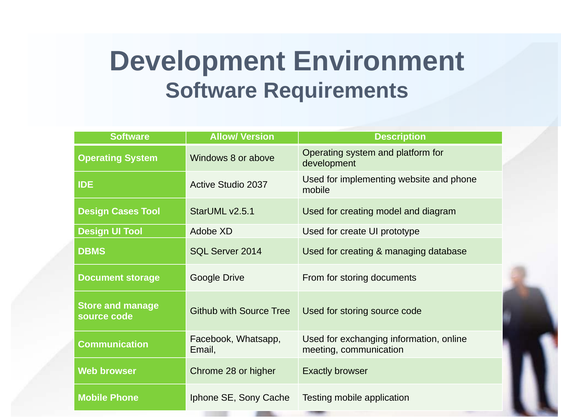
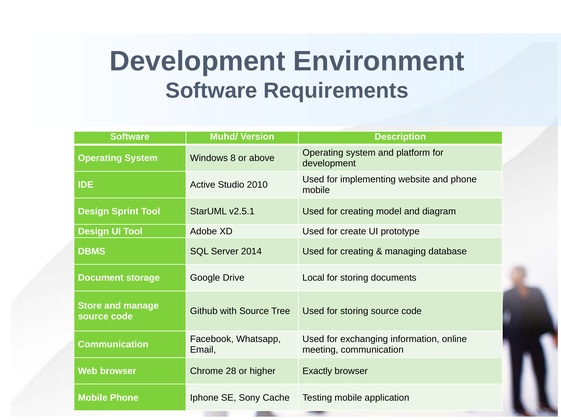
Allow/: Allow/ -> Muhd/
2037: 2037 -> 2010
Cases: Cases -> Sprint
From: From -> Local
